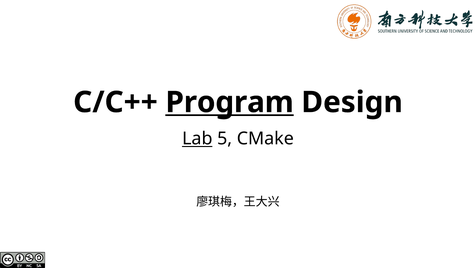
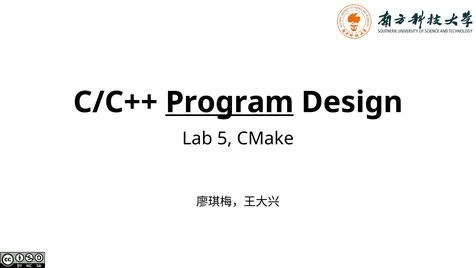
Lab underline: present -> none
